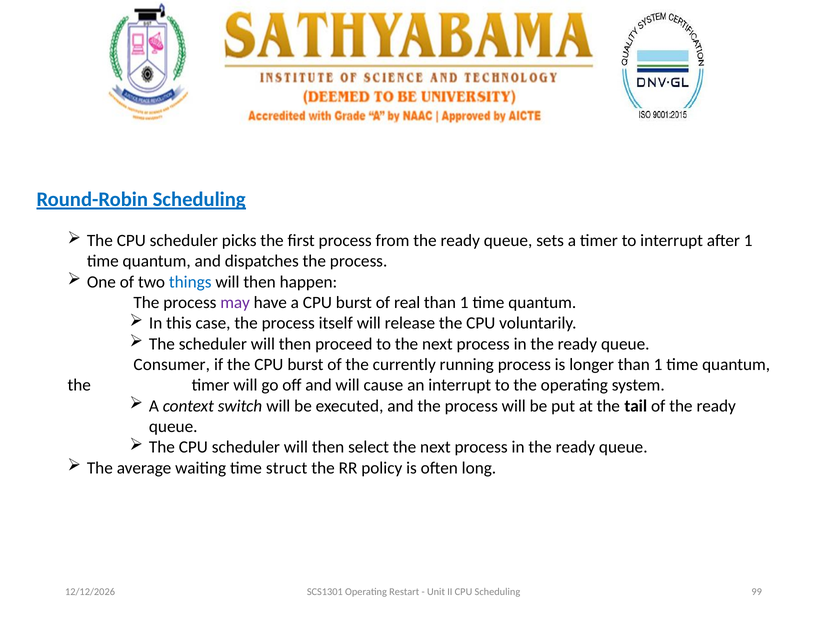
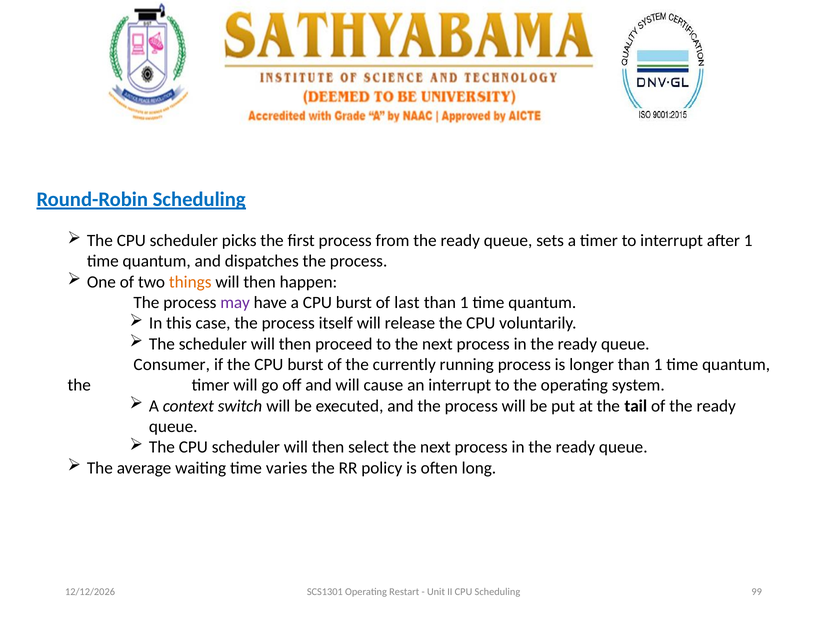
things colour: blue -> orange
real: real -> last
struct: struct -> varies
